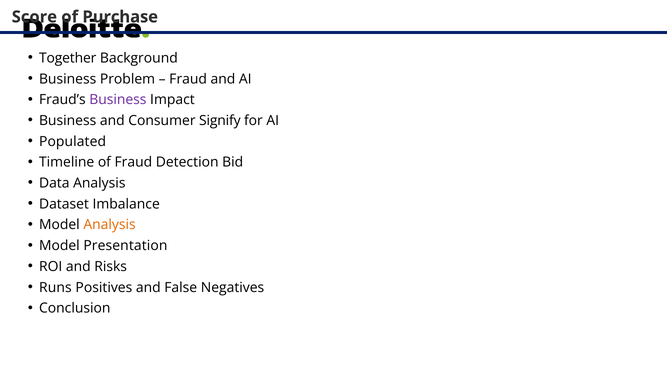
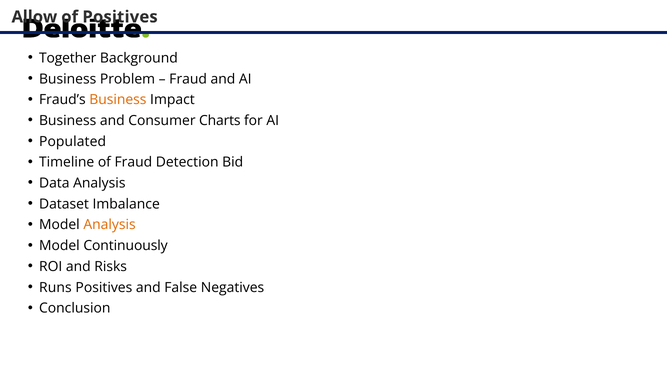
Score: Score -> Allow
of Purchase: Purchase -> Positives
Business at (118, 100) colour: purple -> orange
Signify: Signify -> Charts
Presentation: Presentation -> Continuously
